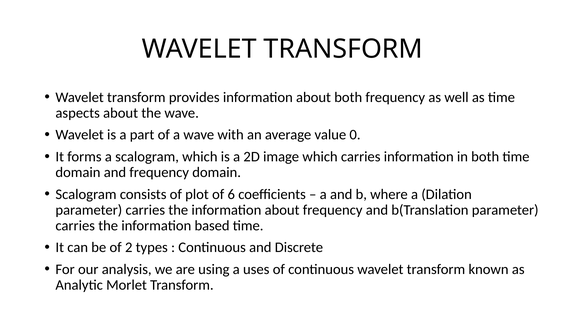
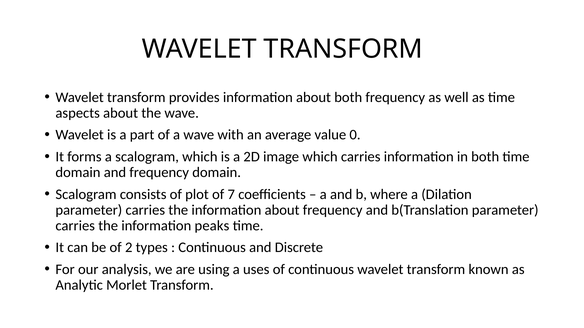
6: 6 -> 7
based: based -> peaks
